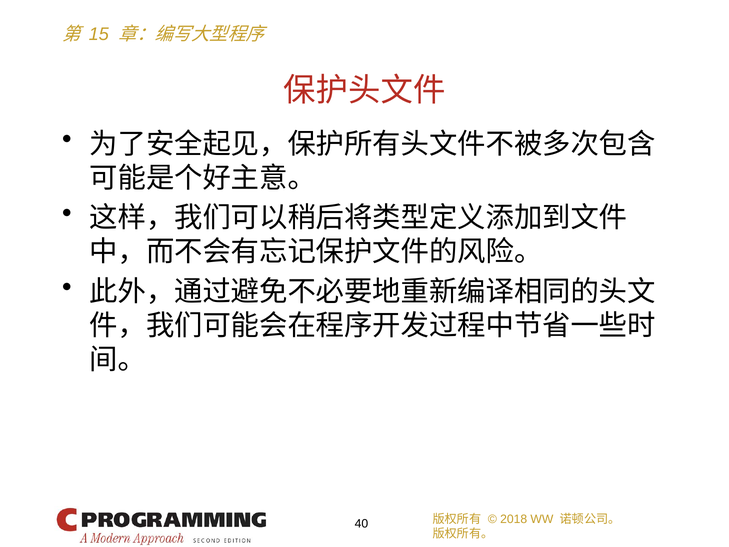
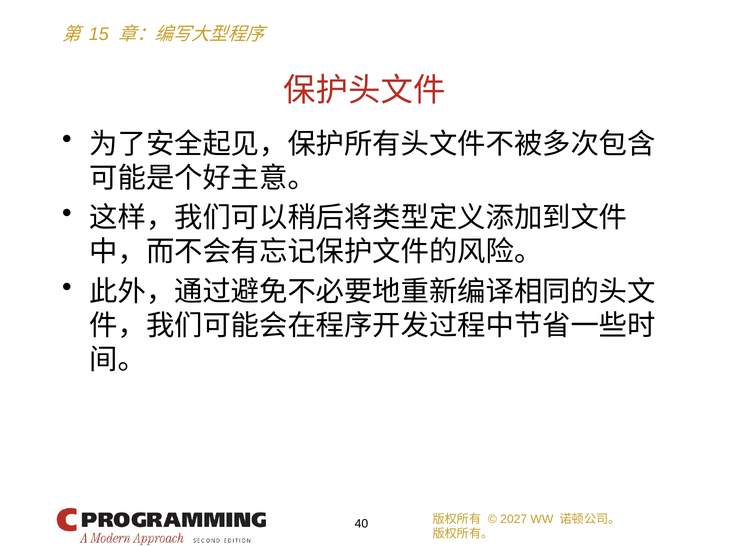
2018: 2018 -> 2027
